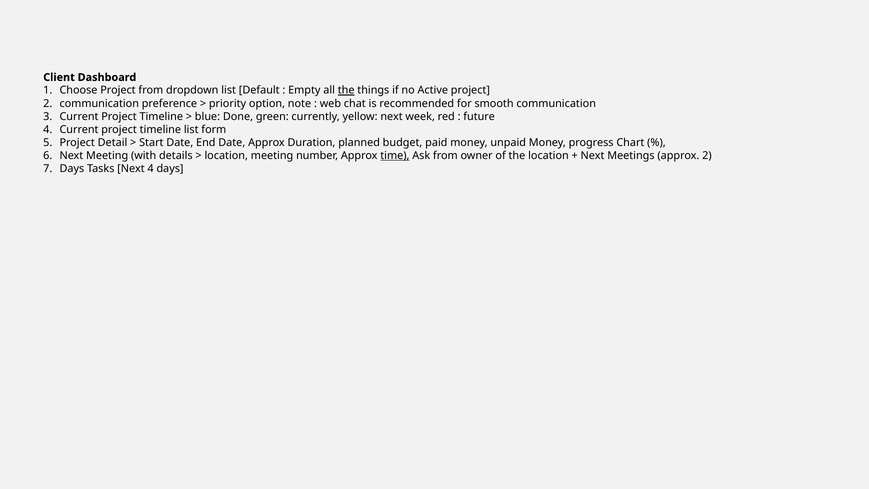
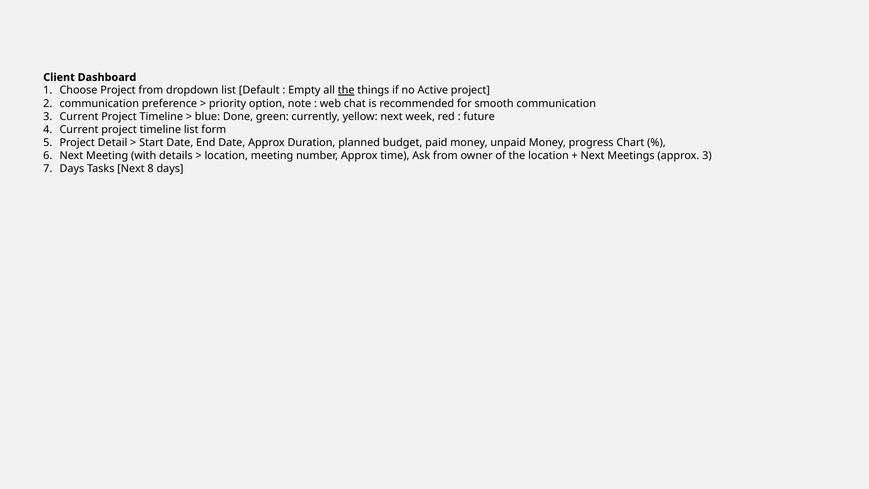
time underline: present -> none
approx 2: 2 -> 3
Next 4: 4 -> 8
